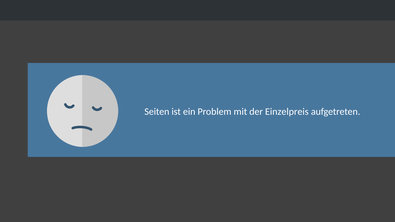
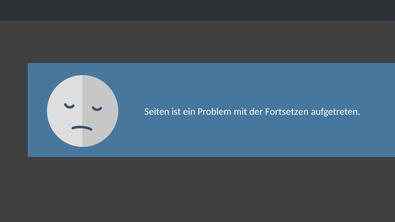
Einzelpreis: Einzelpreis -> Fortsetzen
